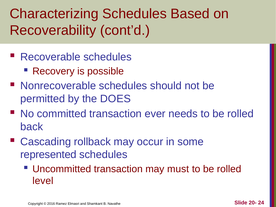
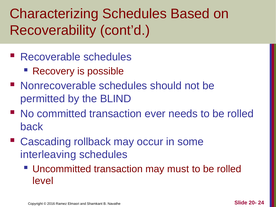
DOES: DOES -> BLIND
represented: represented -> interleaving
